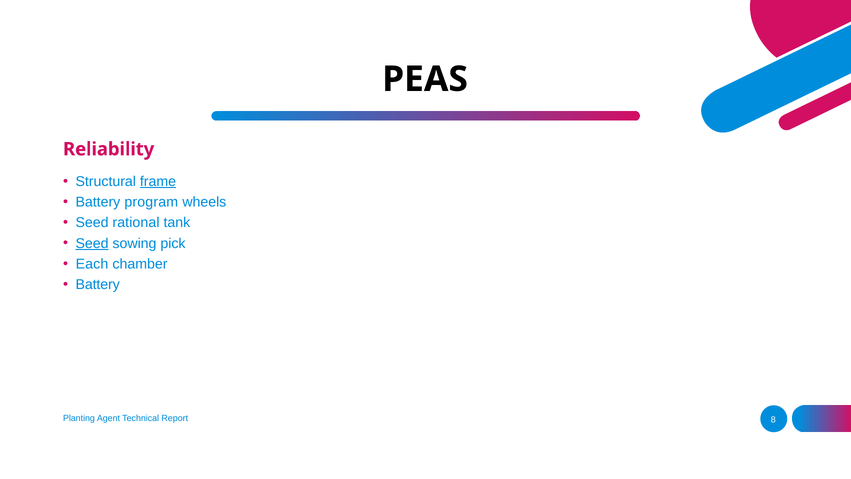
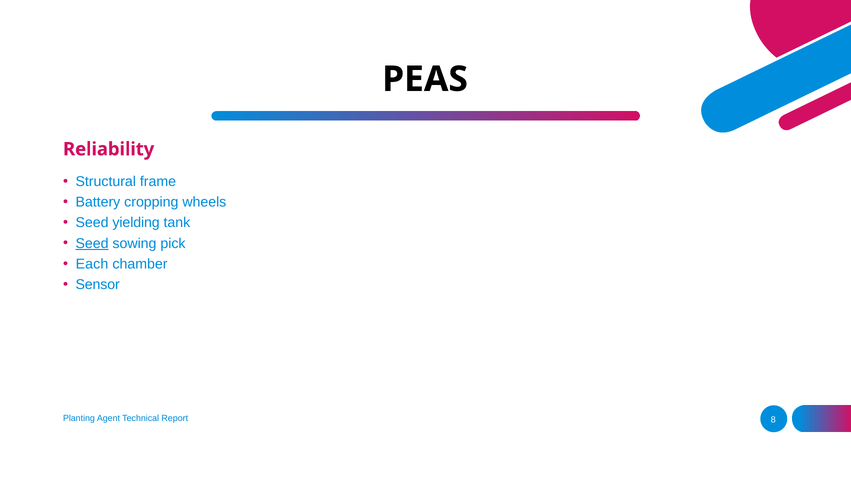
frame underline: present -> none
program: program -> cropping
rational: rational -> yielding
Battery at (98, 284): Battery -> Sensor
